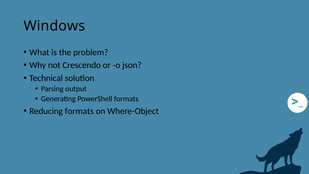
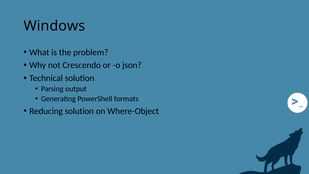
Reducing formats: formats -> solution
